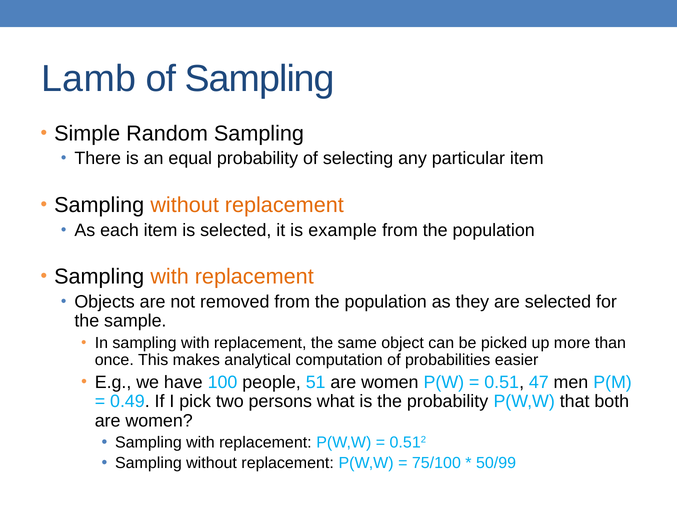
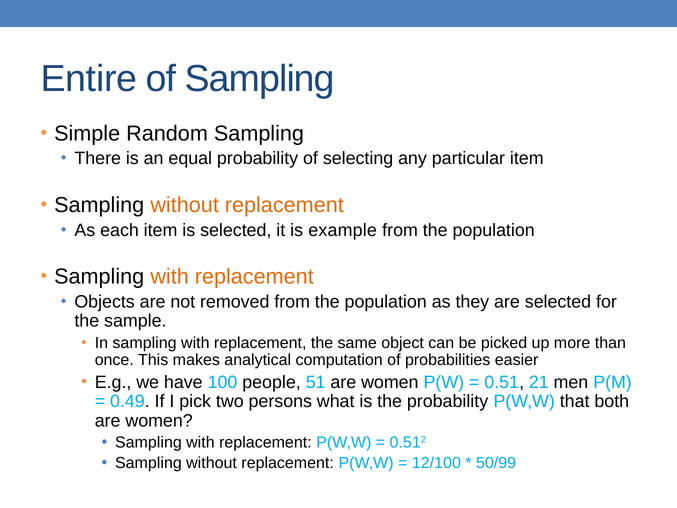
Lamb: Lamb -> Entire
47: 47 -> 21
75/100: 75/100 -> 12/100
